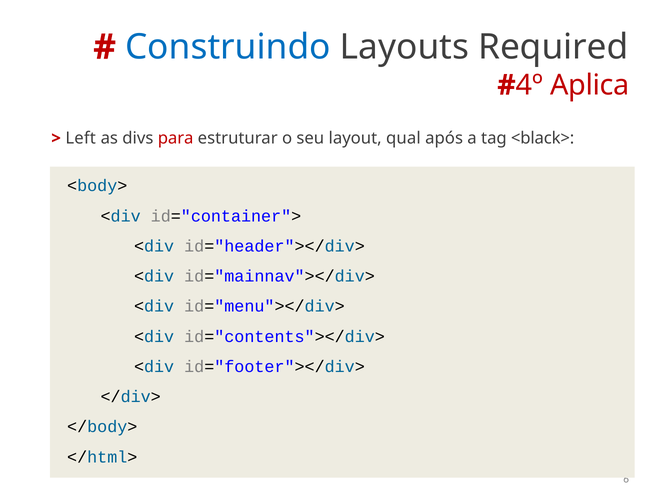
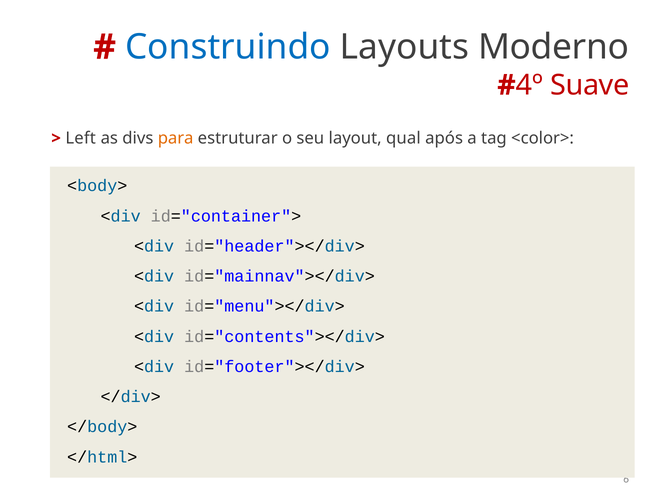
Required: Required -> Moderno
Aplica: Aplica -> Suave
para colour: red -> orange
<black>: <black> -> <color>
